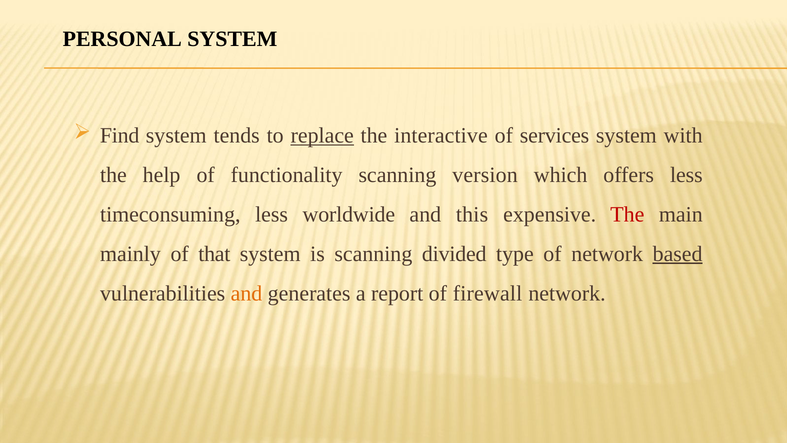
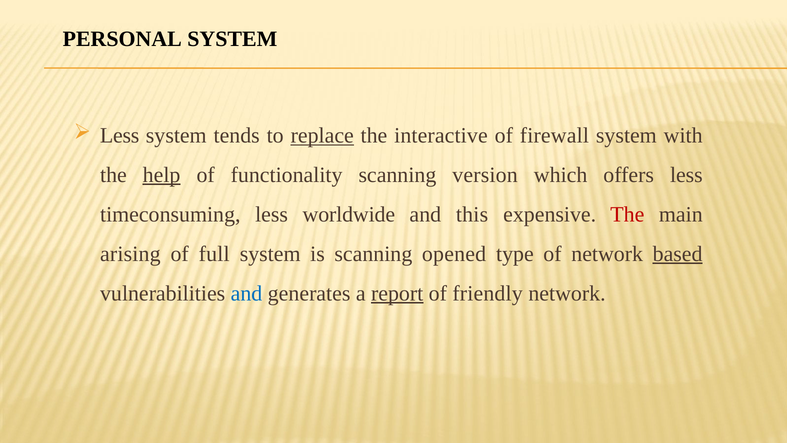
Find at (120, 135): Find -> Less
services: services -> firewall
help underline: none -> present
mainly: mainly -> arising
that: that -> full
divided: divided -> opened
and at (247, 293) colour: orange -> blue
report underline: none -> present
firewall: firewall -> friendly
